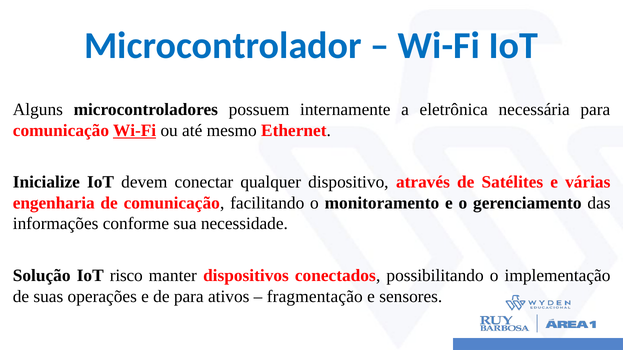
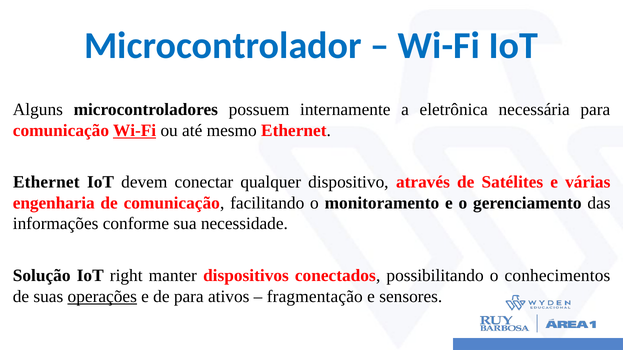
Inicialize at (46, 183): Inicialize -> Ethernet
risco: risco -> right
implementação: implementação -> conhecimentos
operações underline: none -> present
